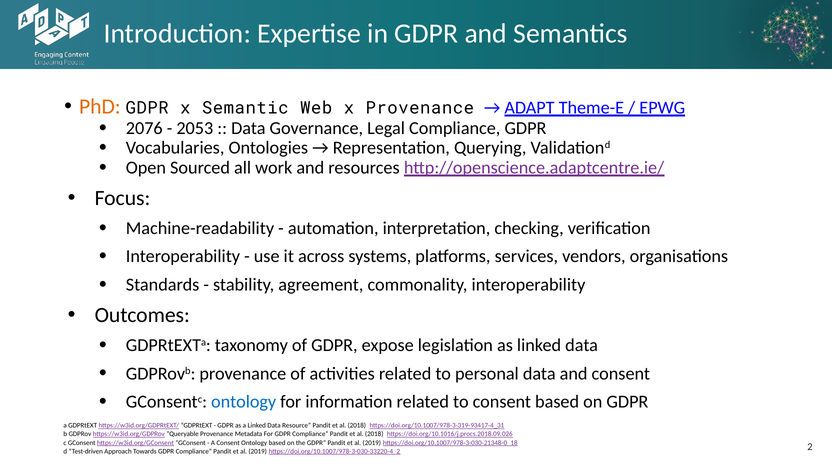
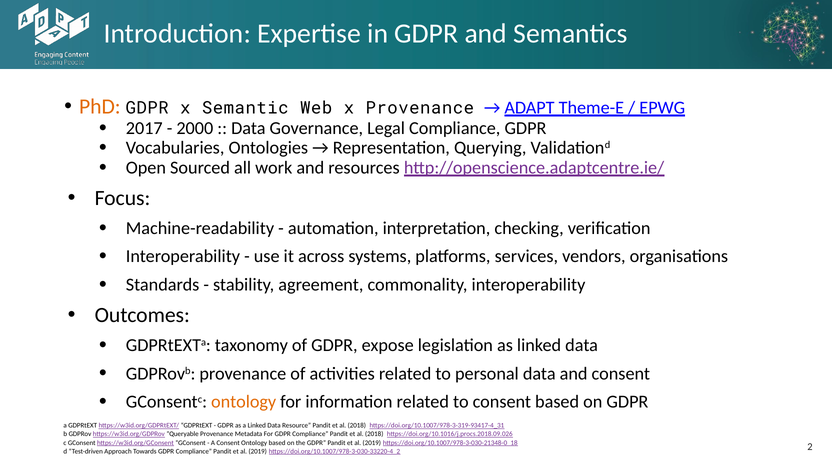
2076: 2076 -> 2017
2053: 2053 -> 2000
ontology at (244, 402) colour: blue -> orange
